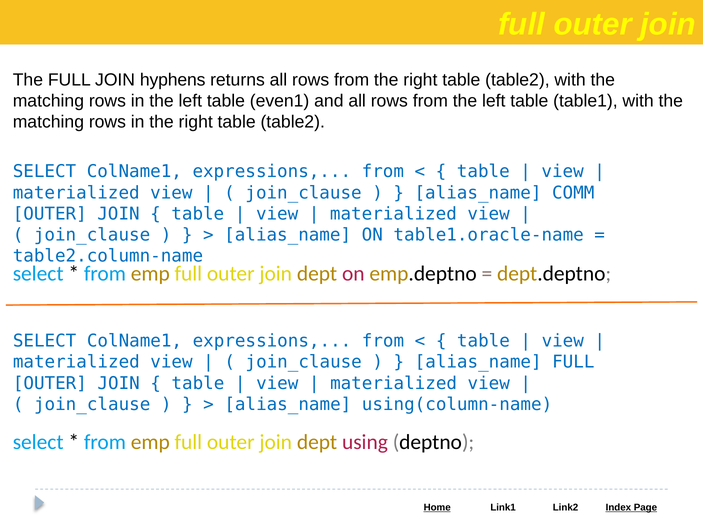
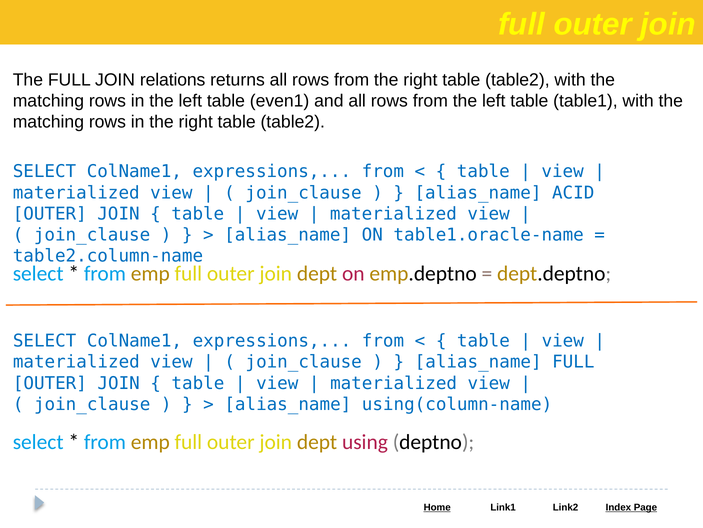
hyphens: hyphens -> relations
COMM: COMM -> ACID
